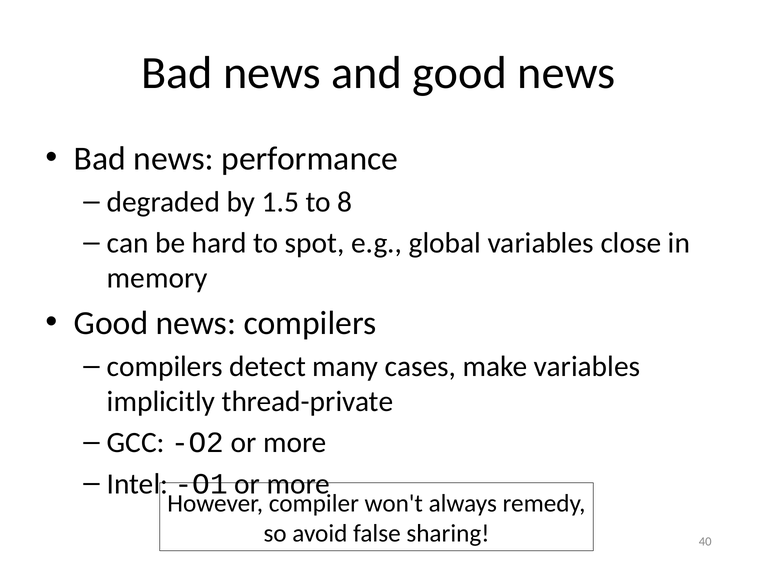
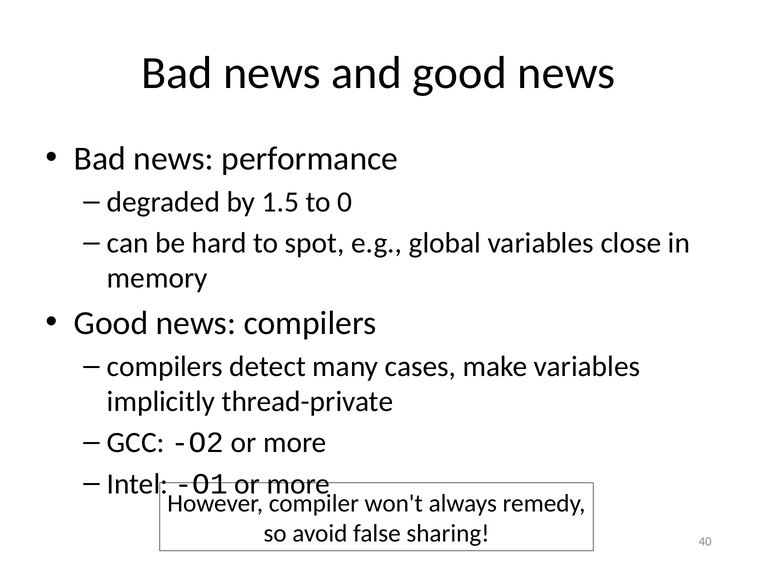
8: 8 -> 0
